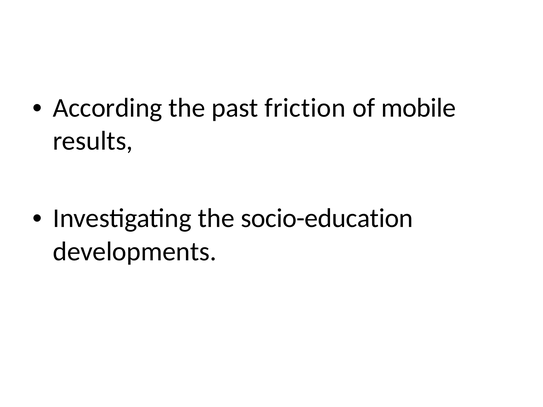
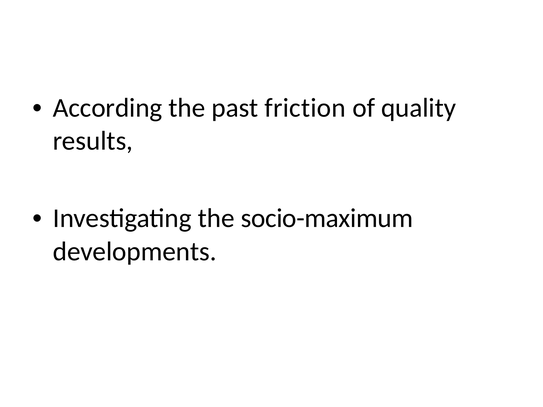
mobile: mobile -> quality
socio-education: socio-education -> socio-maximum
